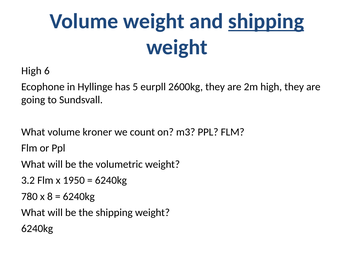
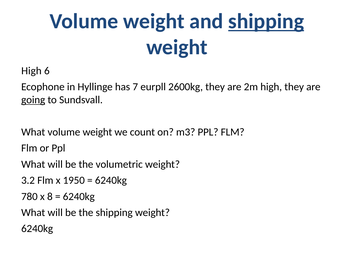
5: 5 -> 7
going underline: none -> present
What volume kroner: kroner -> weight
